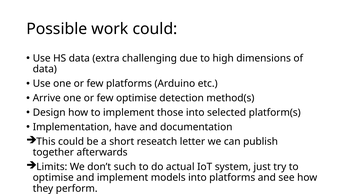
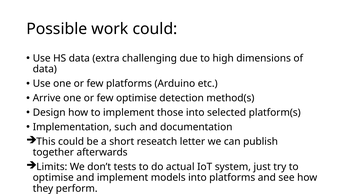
have: have -> such
such: such -> tests
